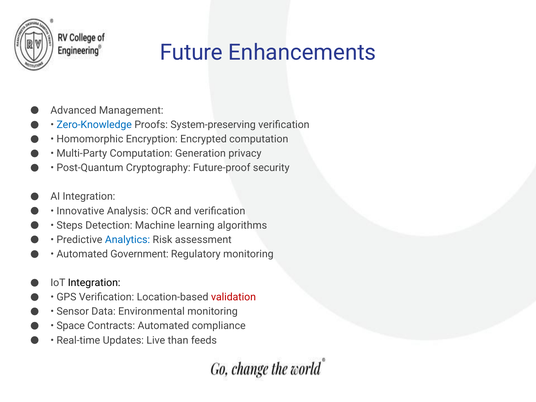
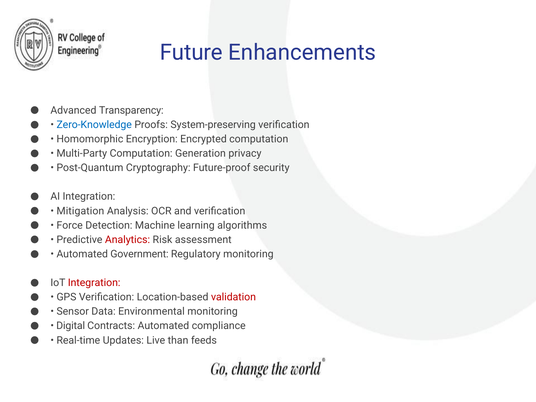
Management: Management -> Transparency
Innovative: Innovative -> Mitigation
Steps: Steps -> Force
Analytics colour: blue -> red
Integration at (94, 283) colour: black -> red
Space: Space -> Digital
